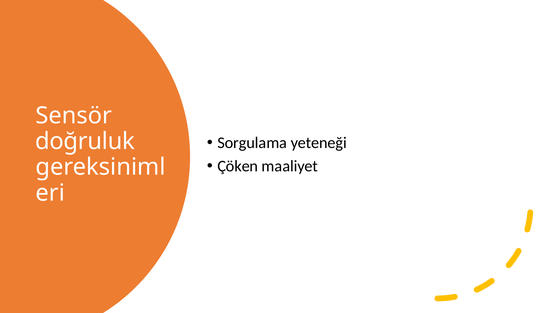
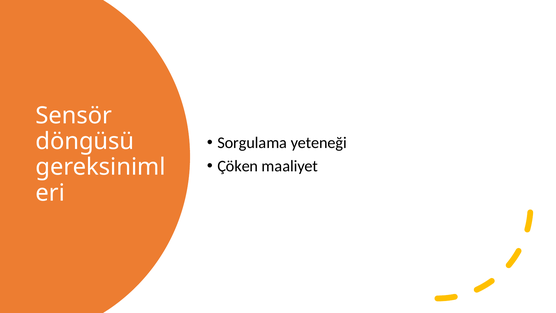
doğruluk: doğruluk -> döngüsü
